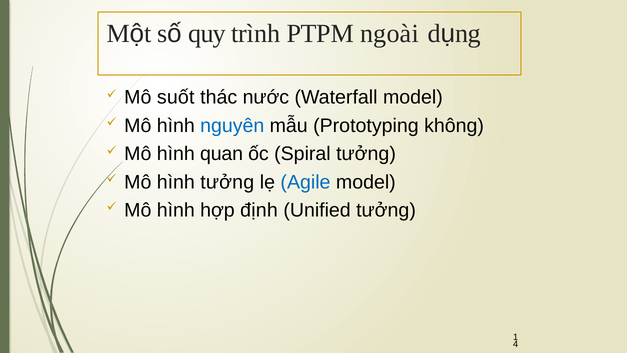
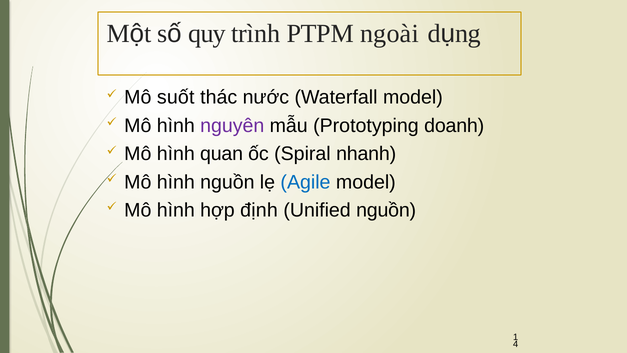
nguyên colour: blue -> purple
không: không -> doanh
Spiral tưởng: tưởng -> nhanh
hình tưởng: tưởng -> nguồn
Unified tưởng: tưởng -> nguồn
